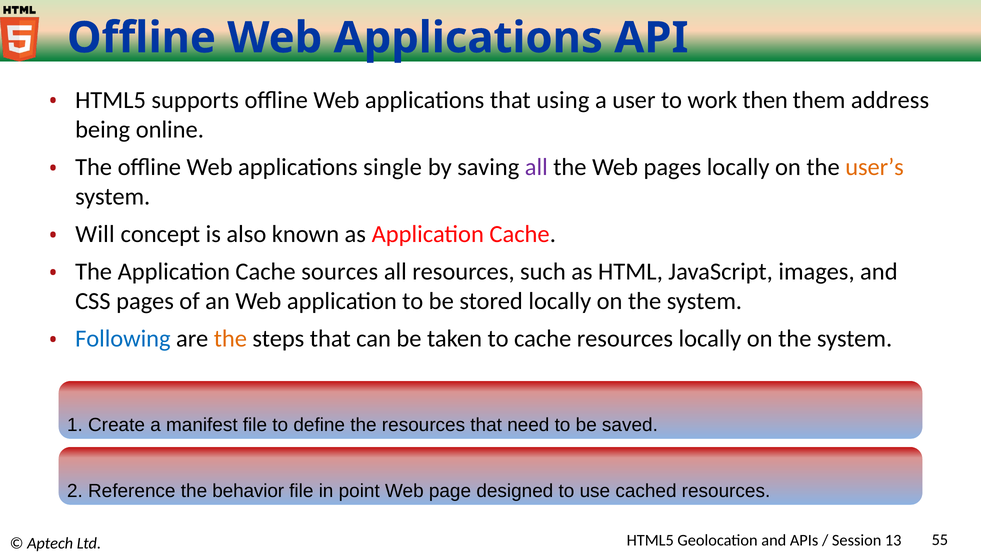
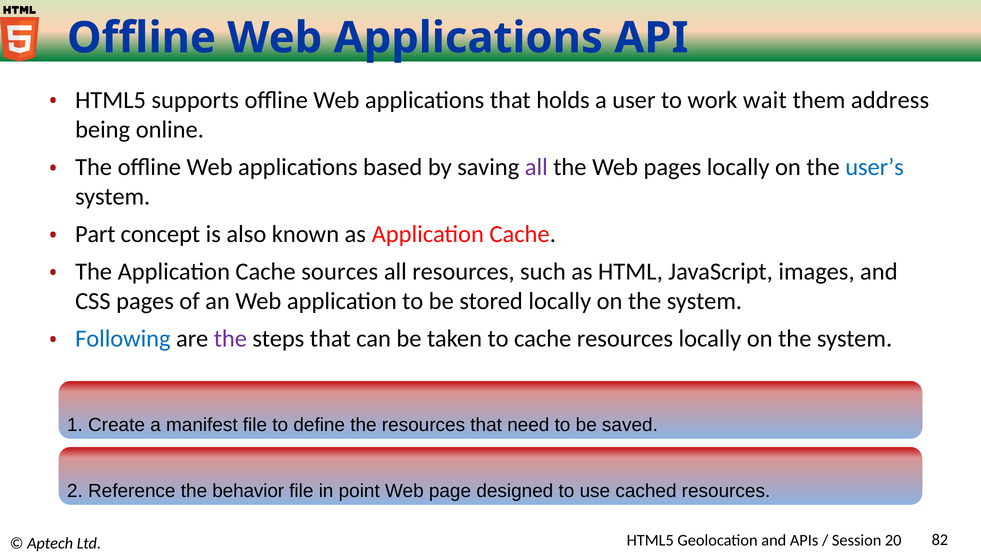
using: using -> holds
then: then -> wait
single: single -> based
user’s colour: orange -> blue
Will: Will -> Part
the at (230, 339) colour: orange -> purple
13: 13 -> 20
55: 55 -> 82
